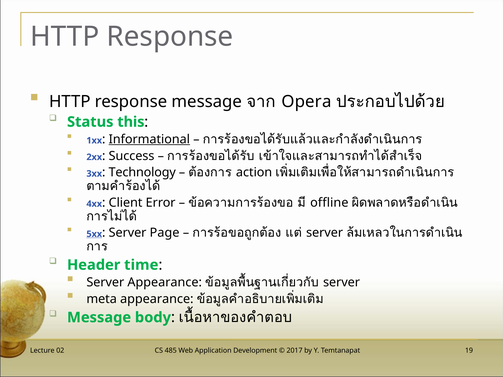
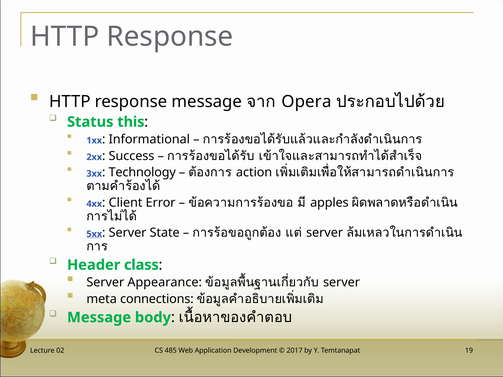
Informational underline: present -> none
offline: offline -> apples
Page: Page -> State
time: time -> class
meta appearance: appearance -> connections
